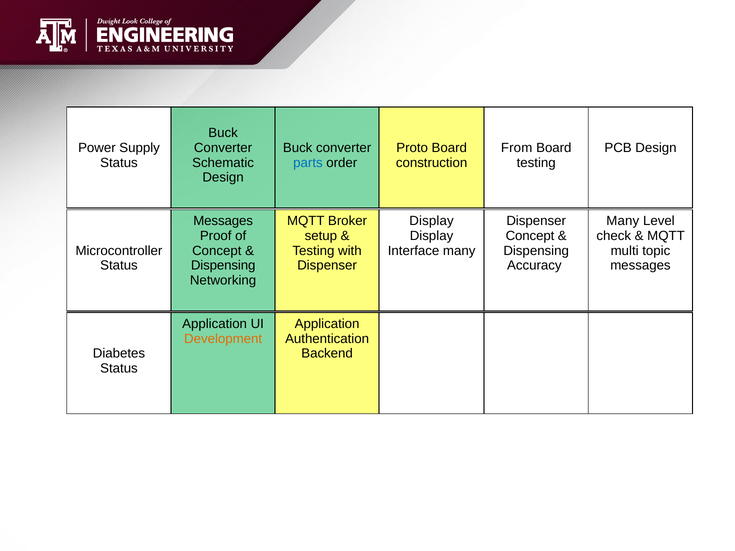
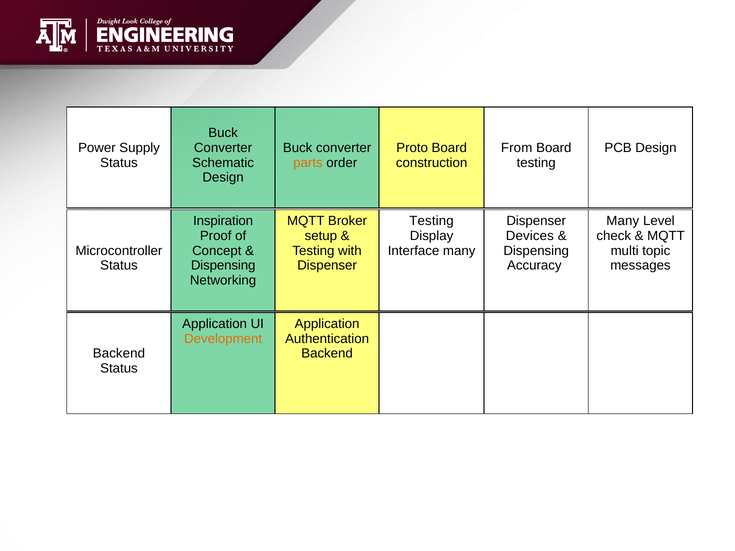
parts colour: blue -> orange
Messages at (223, 221): Messages -> Inspiration
Display at (432, 221): Display -> Testing
Concept at (530, 236): Concept -> Devices
Diabetes at (119, 354): Diabetes -> Backend
